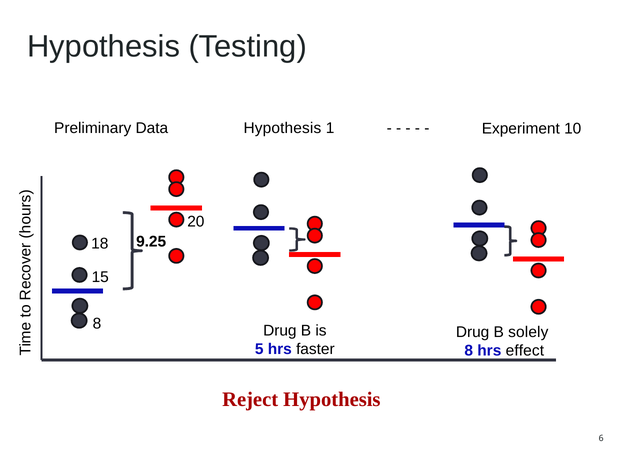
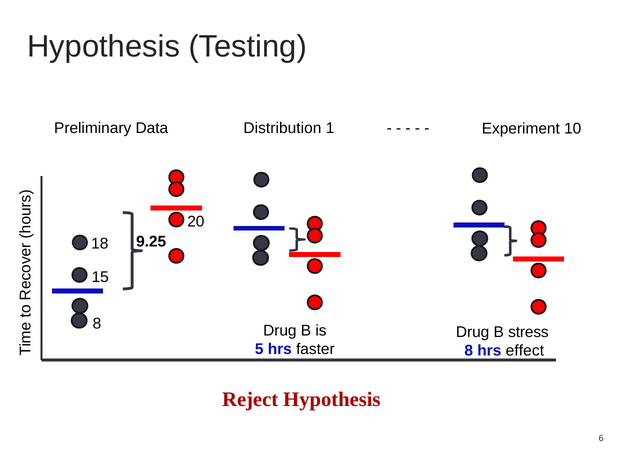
Hypothesis at (282, 128): Hypothesis -> Distribution
solely: solely -> stress
